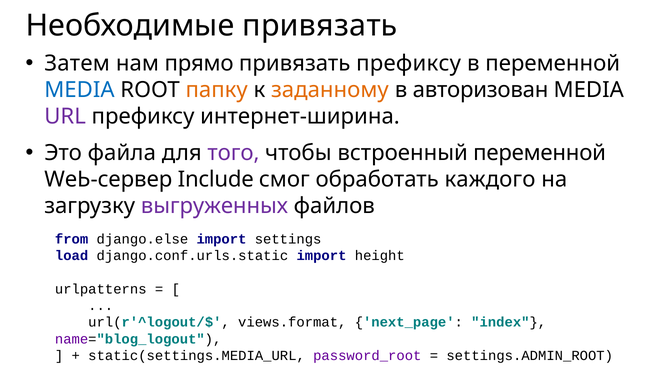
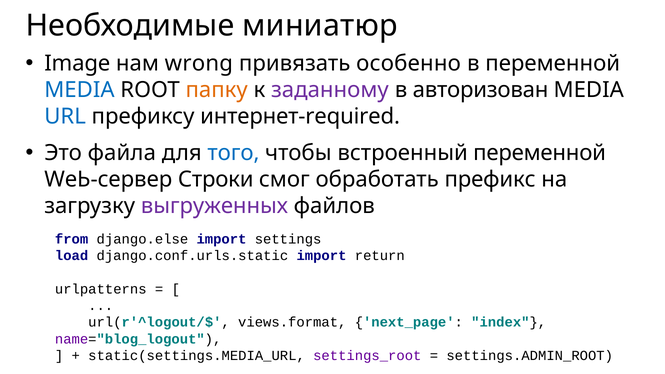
Необходимые привязать: привязать -> миниатюр
Затем: Затем -> Image
прямо: прямо -> wrong
привязать префиксу: префиксу -> особенно
заданному colour: orange -> purple
URL colour: purple -> blue
интернет-ширина: интернет-ширина -> интернет-required
того colour: purple -> blue
Include: Include -> Строки
каждого: каждого -> префикс
height: height -> return
password_root: password_root -> settings_root
